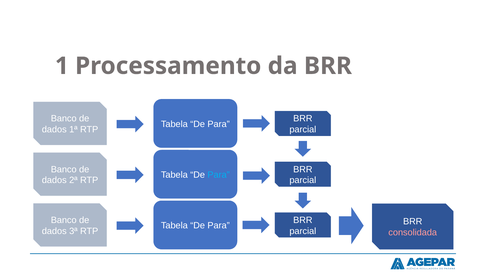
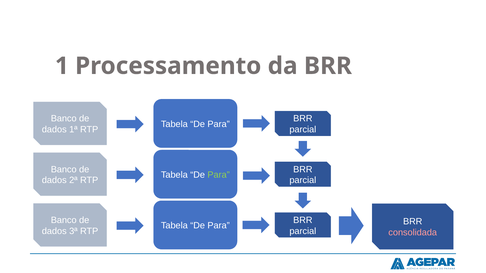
Para at (219, 175) colour: light blue -> light green
